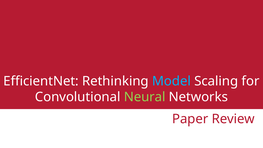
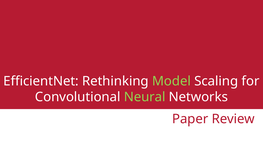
Model colour: light blue -> light green
